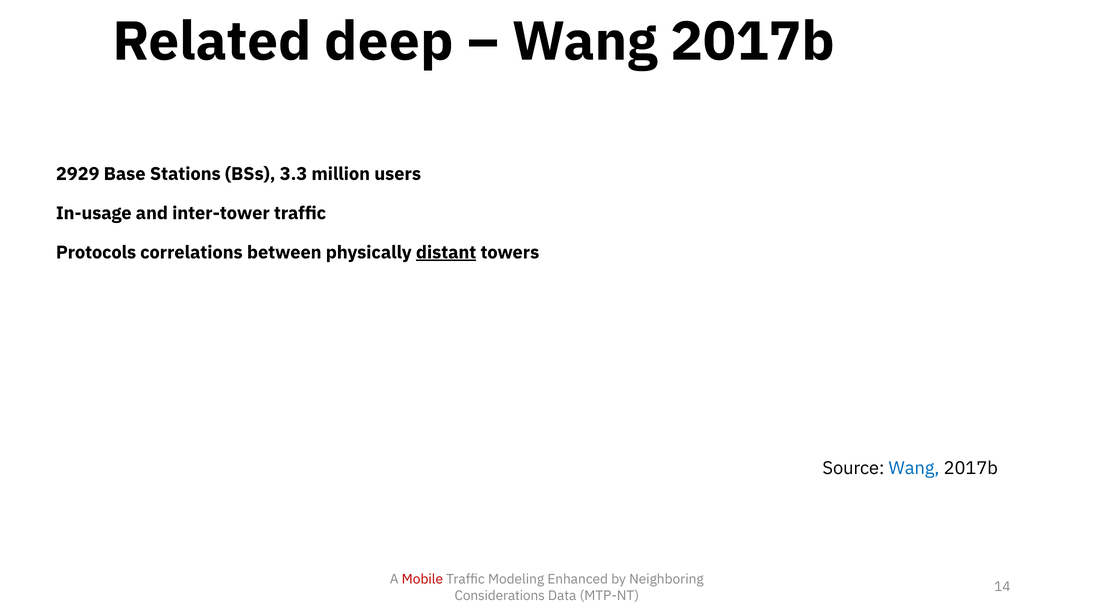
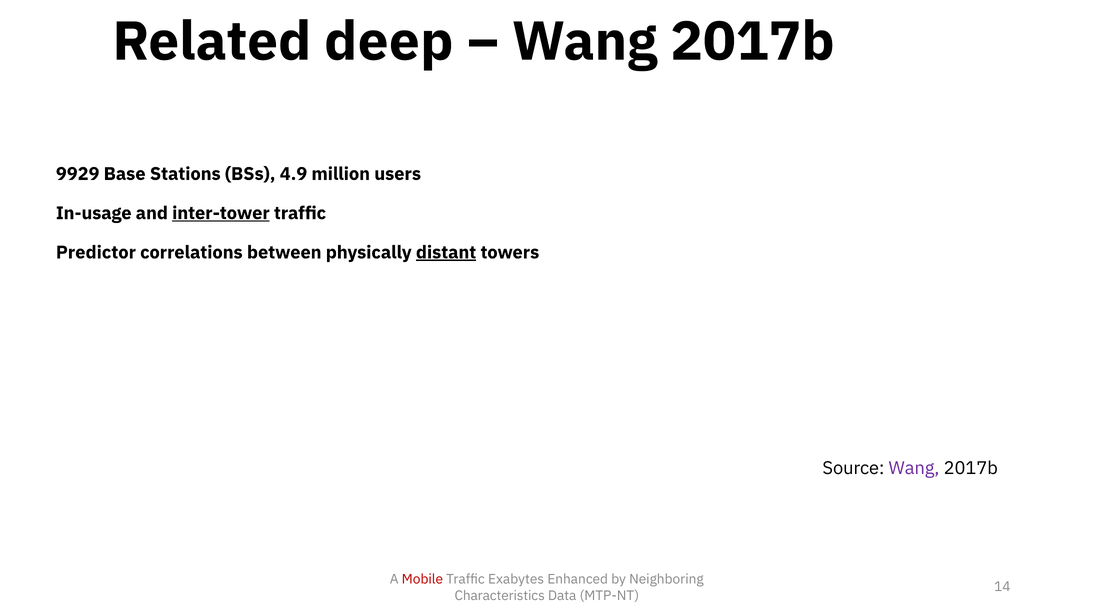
2929: 2929 -> 9929
3.3: 3.3 -> 4.9
inter-tower underline: none -> present
Protocols: Protocols -> Predictor
Wang at (914, 469) colour: blue -> purple
Modeling: Modeling -> Exabytes
Considerations: Considerations -> Characteristics
